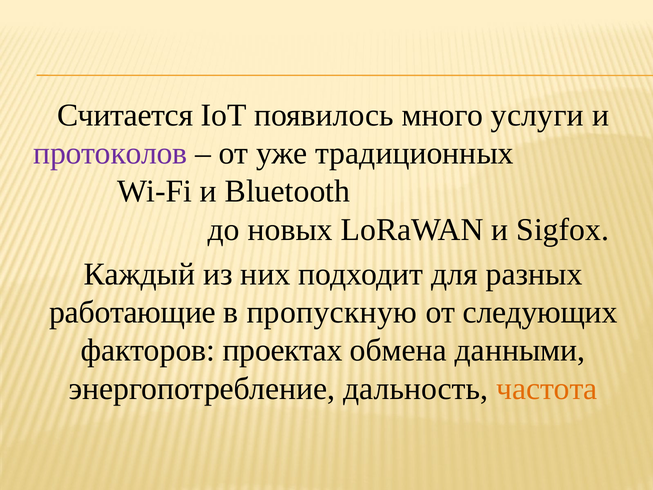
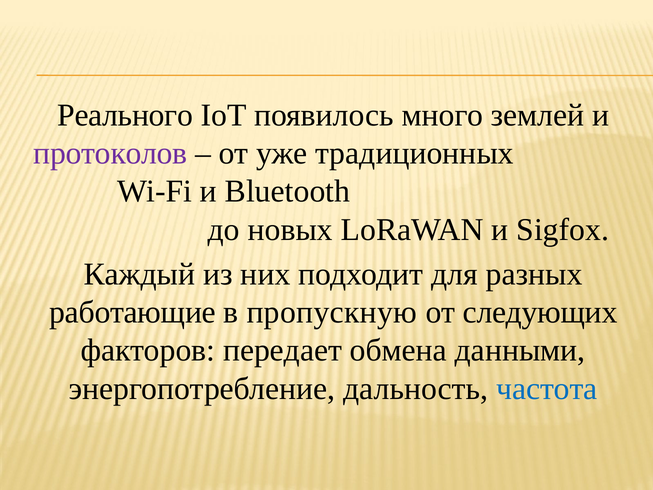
Считается: Считается -> Реального
услуги: услуги -> землей
проектах: проектах -> передает
частота colour: orange -> blue
